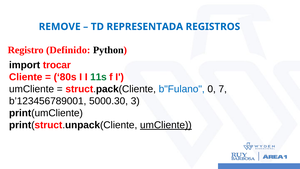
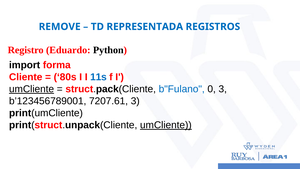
Definido: Definido -> Eduardo
trocar: trocar -> forma
11s colour: green -> blue
umCliente at (32, 89) underline: none -> present
0 7: 7 -> 3
5000.30: 5000.30 -> 7207.61
